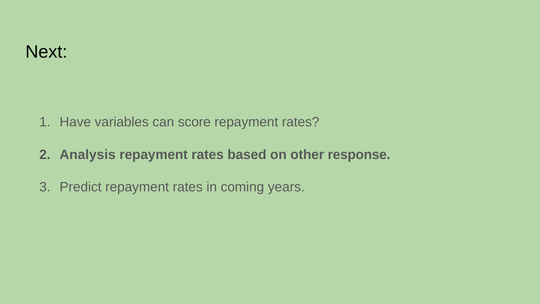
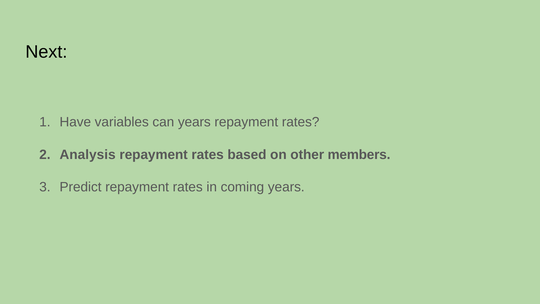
can score: score -> years
response: response -> members
